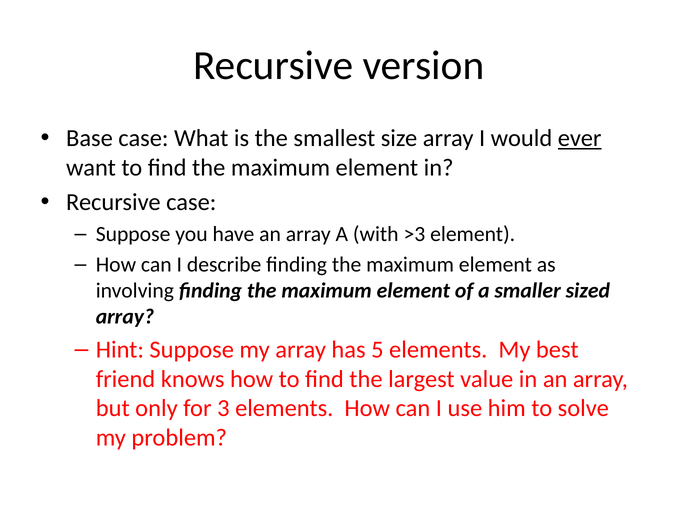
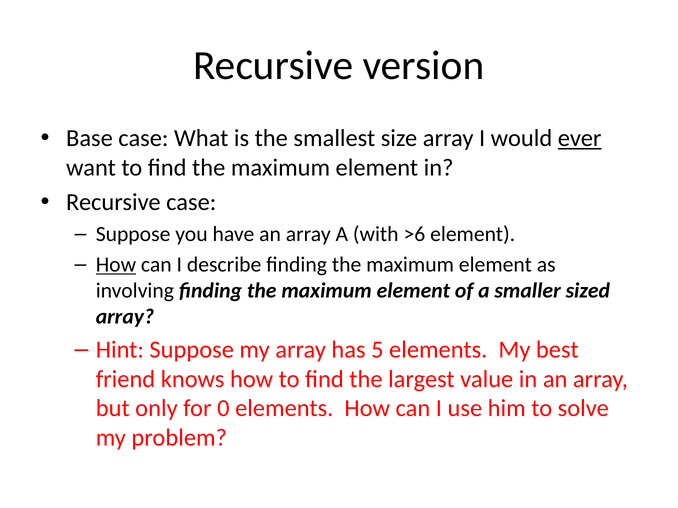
>3: >3 -> >6
How at (116, 265) underline: none -> present
3: 3 -> 0
